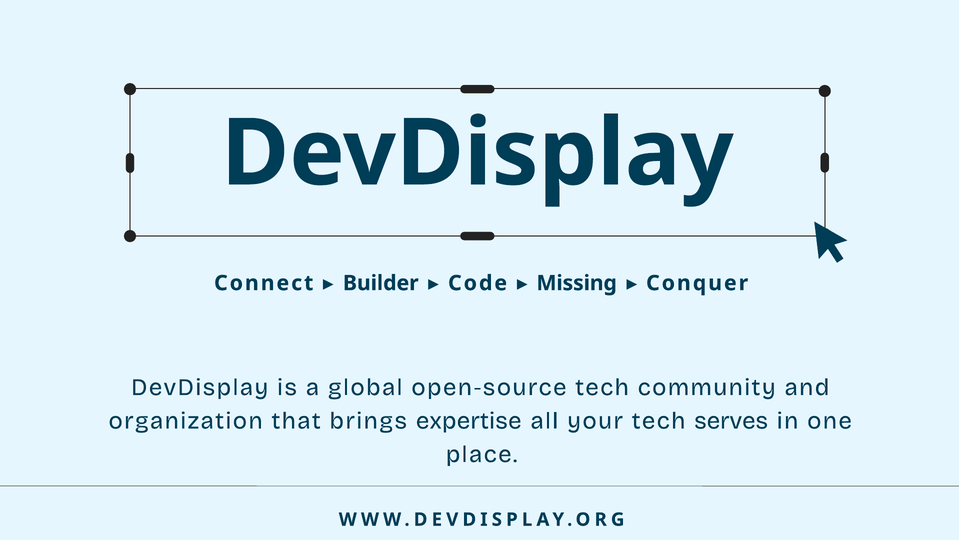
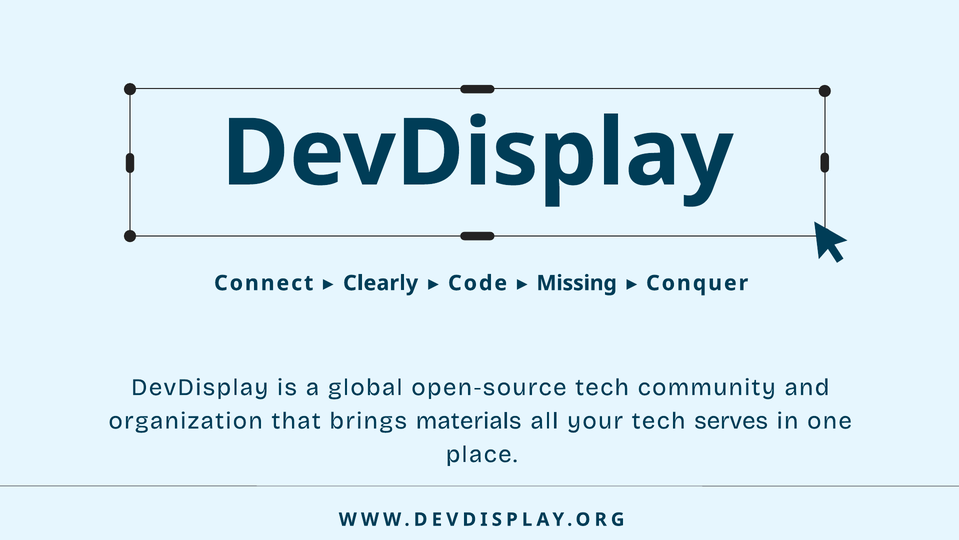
Builder: Builder -> Clearly
expertise: expertise -> materials
